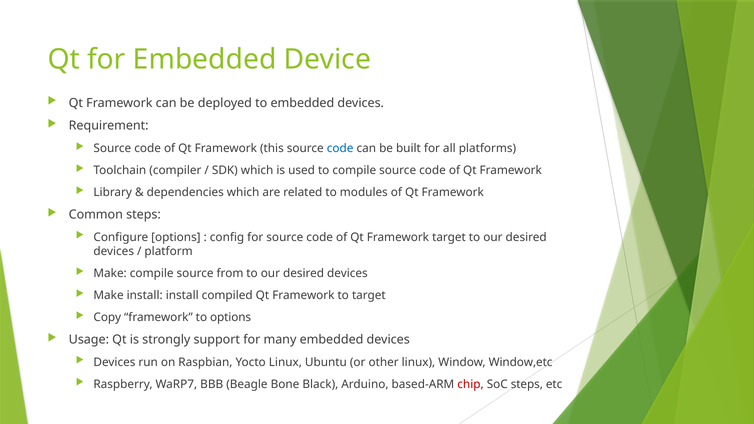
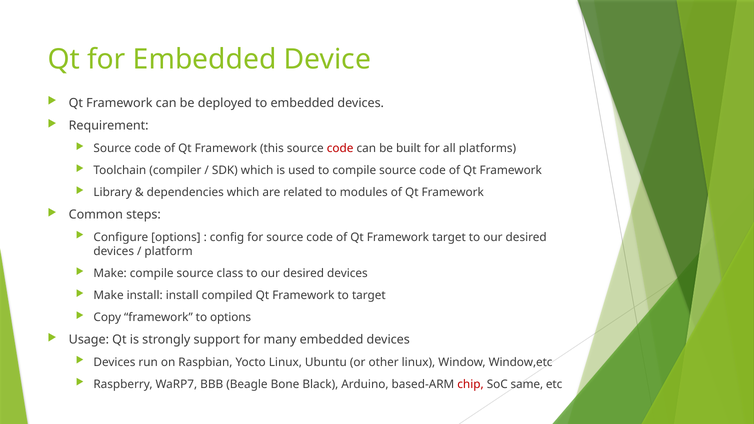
code at (340, 148) colour: blue -> red
from: from -> class
SoC steps: steps -> same
